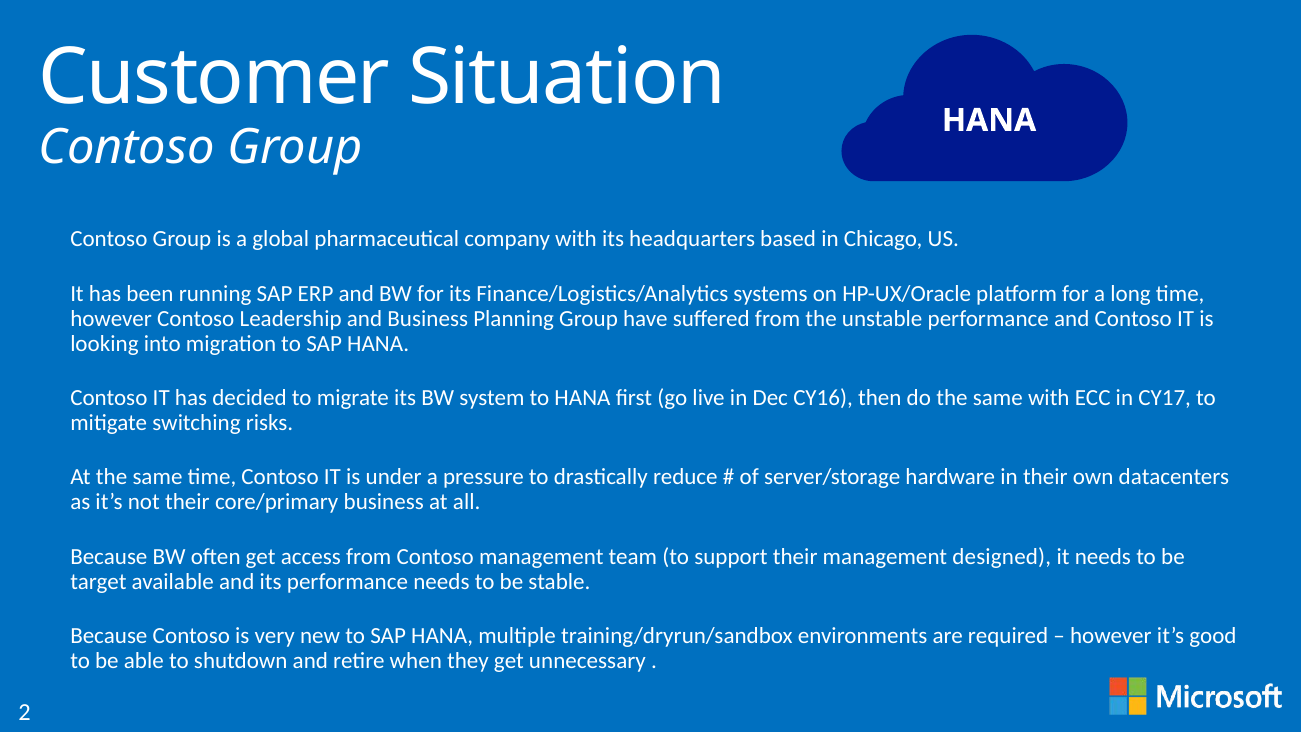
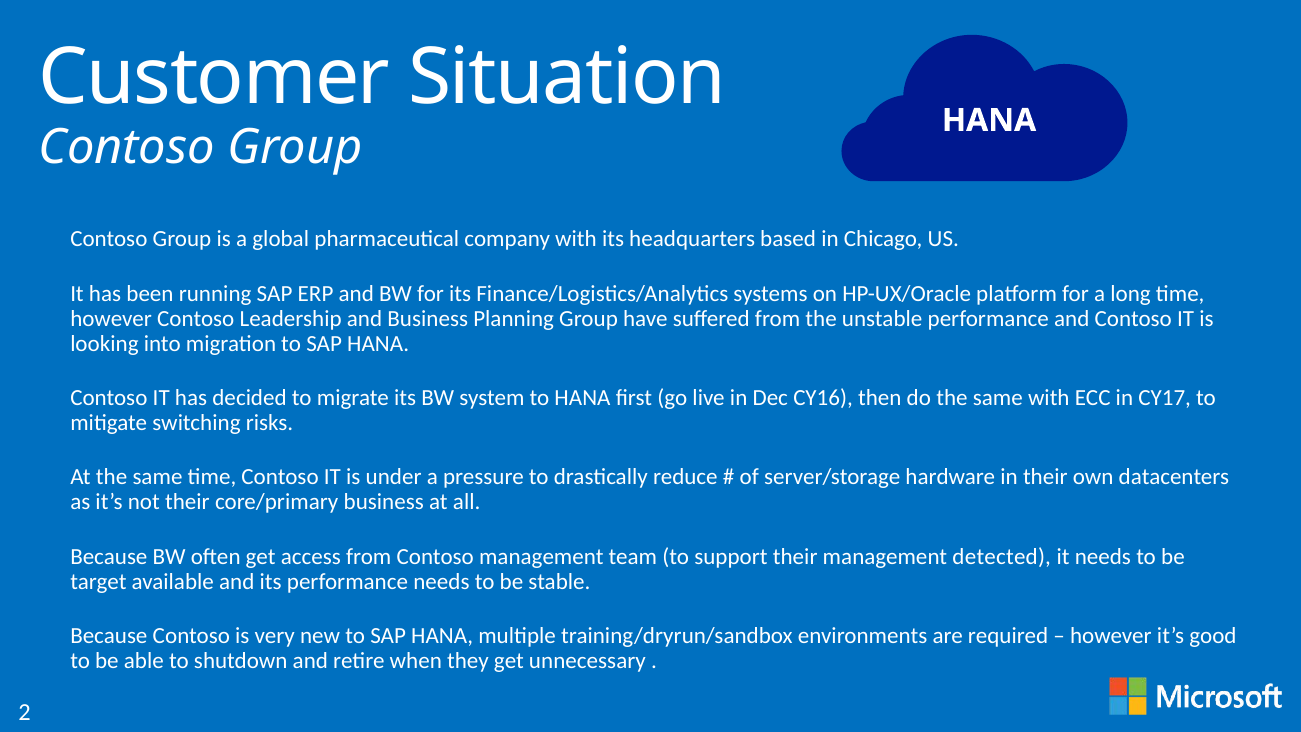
designed: designed -> detected
